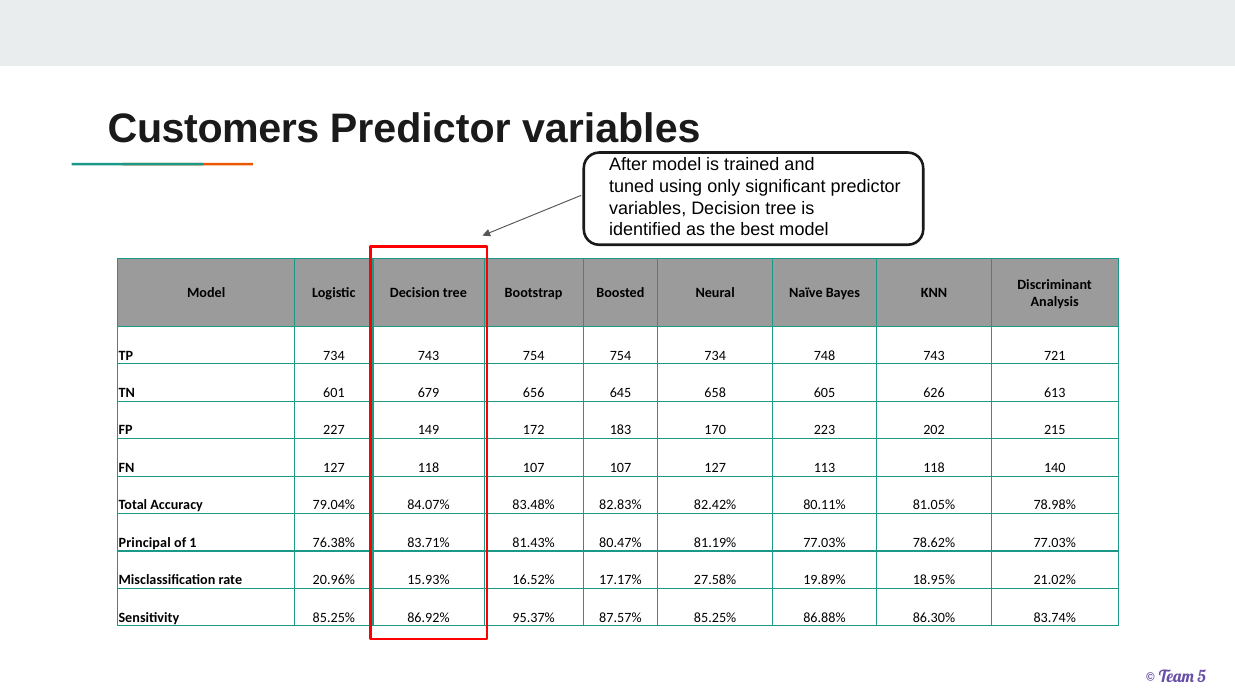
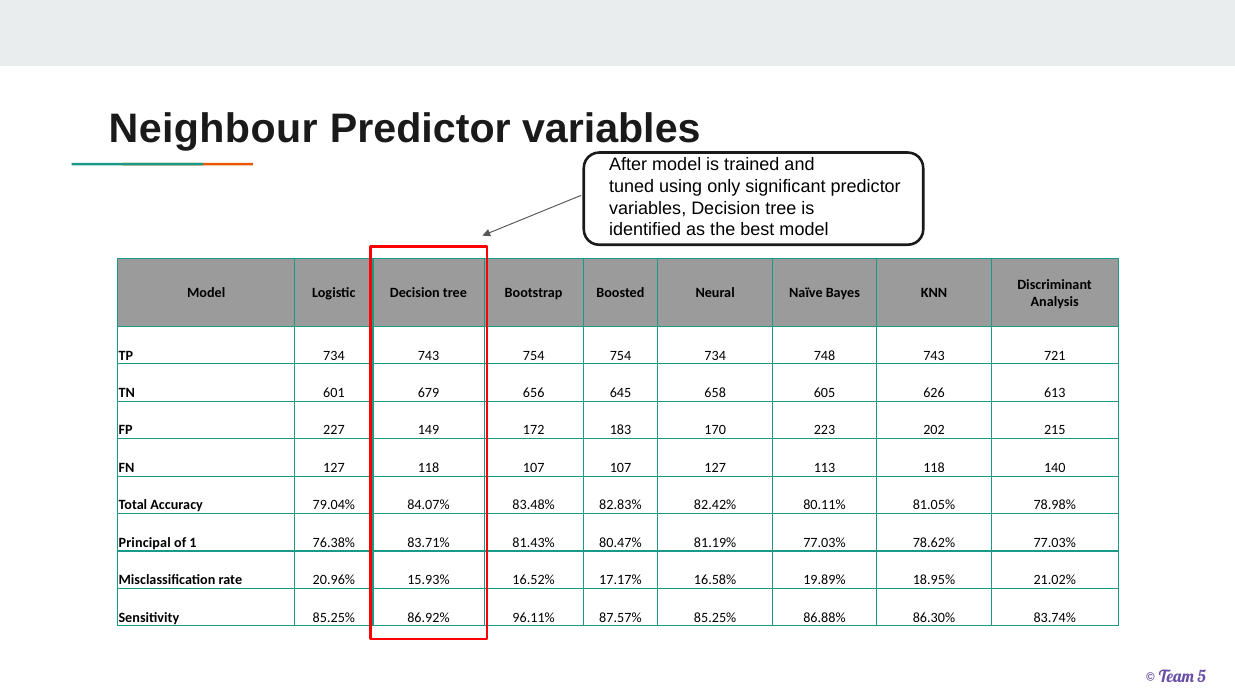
Customers: Customers -> Neighbour
27.58%: 27.58% -> 16.58%
95.37%: 95.37% -> 96.11%
